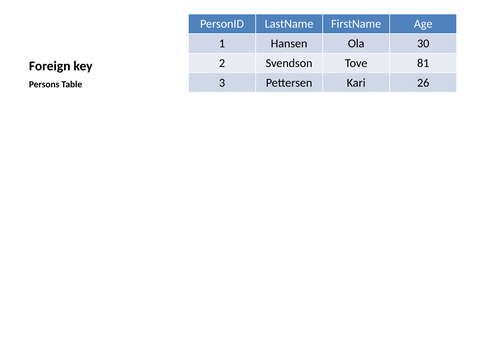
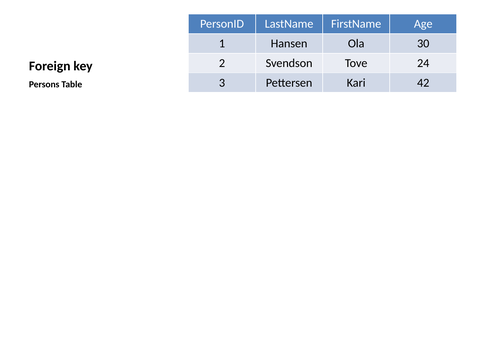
81: 81 -> 24
26: 26 -> 42
